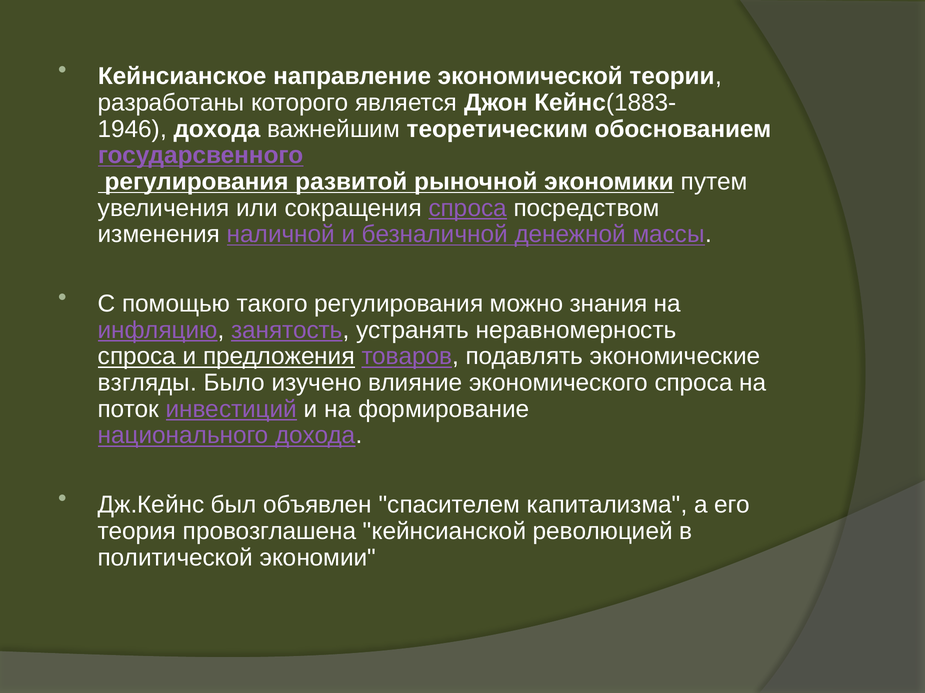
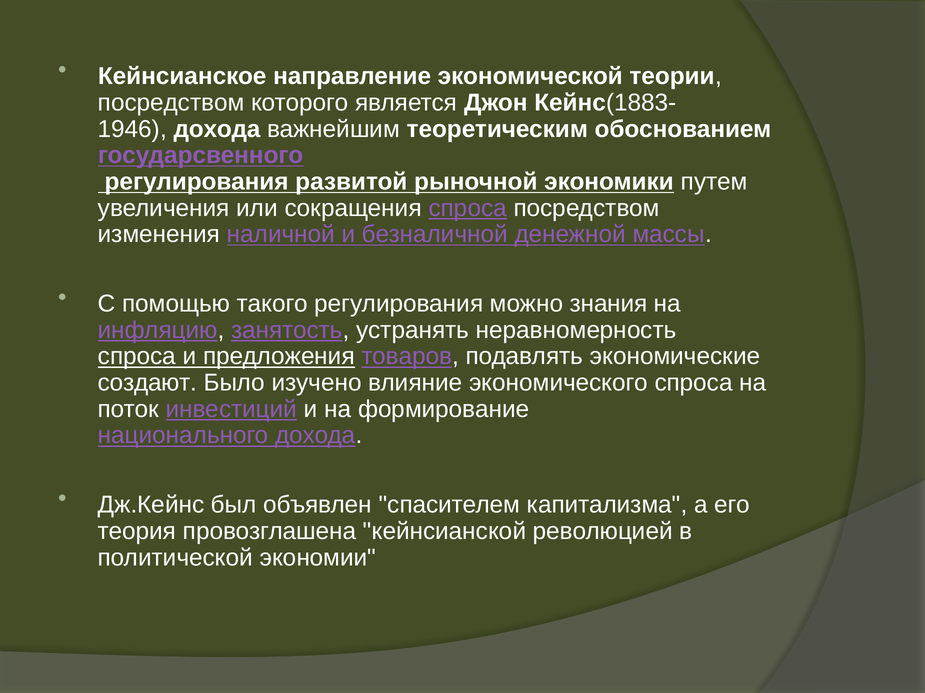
разработаны at (171, 103): разработаны -> посредством
взгляды: взгляды -> создают
